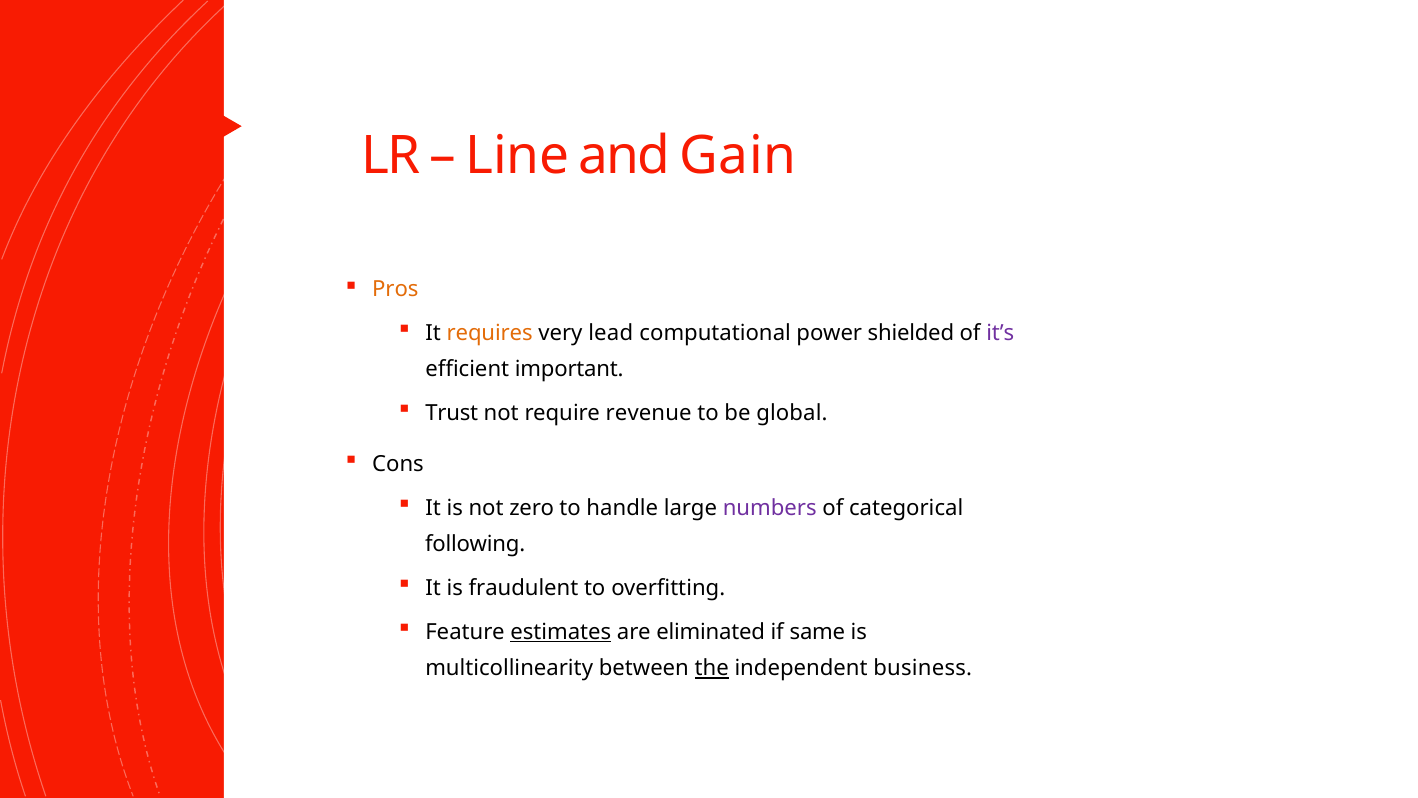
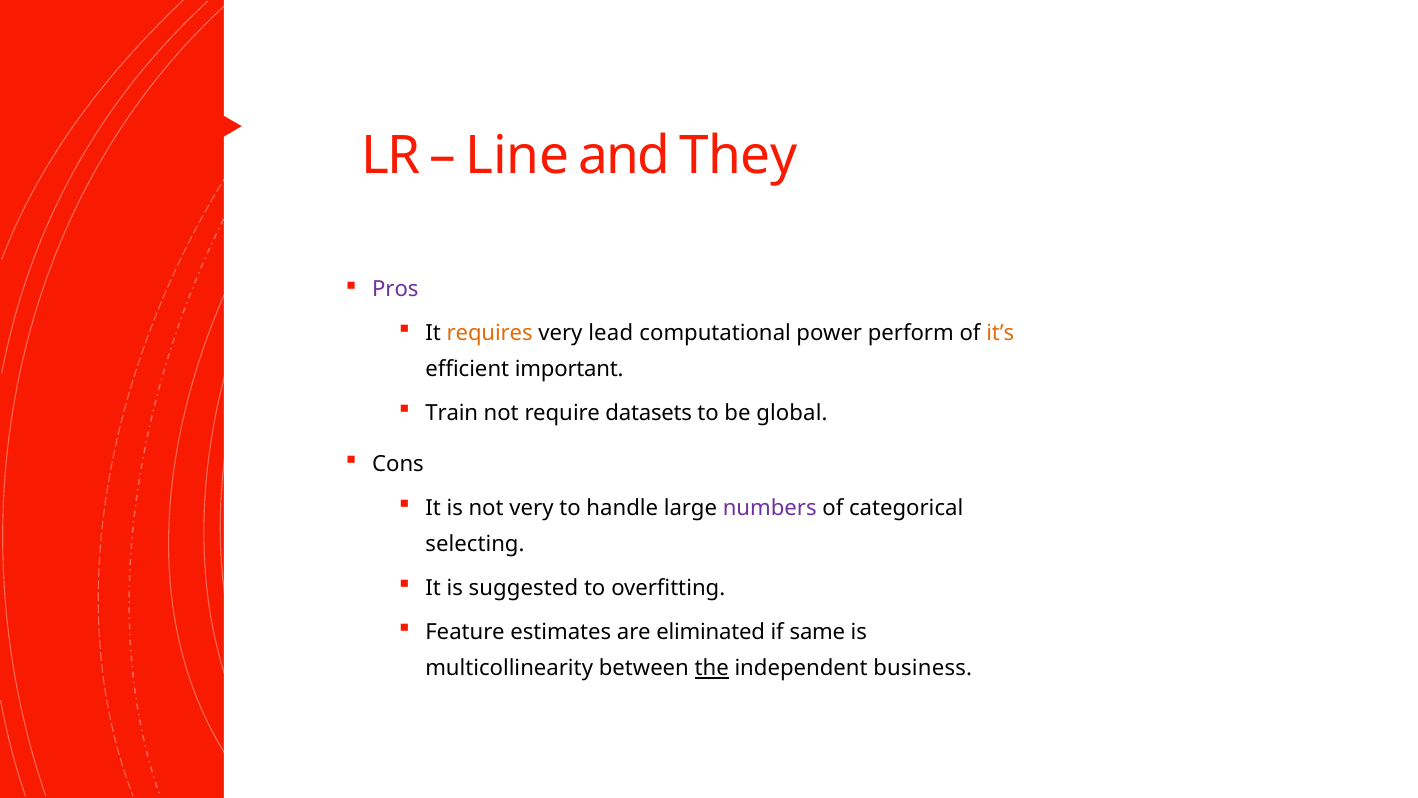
Gain: Gain -> They
Pros colour: orange -> purple
shielded: shielded -> perform
it’s colour: purple -> orange
Trust: Trust -> Train
revenue: revenue -> datasets
not zero: zero -> very
following: following -> selecting
fraudulent: fraudulent -> suggested
estimates underline: present -> none
